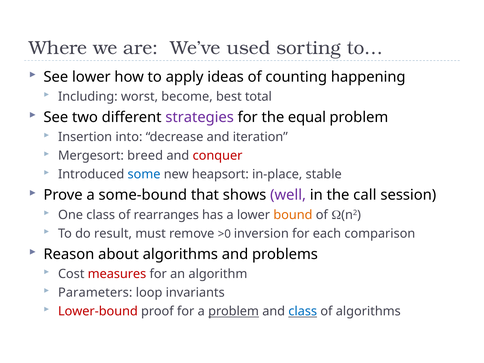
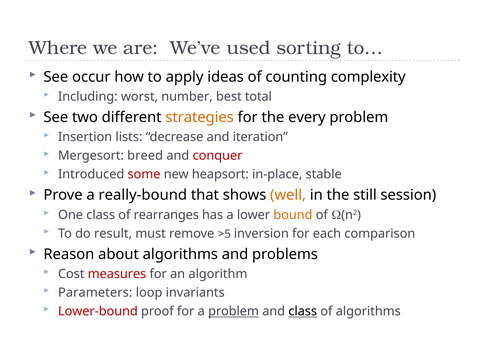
See lower: lower -> occur
happening: happening -> complexity
become: become -> number
strategies colour: purple -> orange
equal: equal -> every
into: into -> lists
some colour: blue -> red
some-bound: some-bound -> really-bound
well colour: purple -> orange
call: call -> still
>0: >0 -> >5
class at (303, 311) colour: blue -> black
